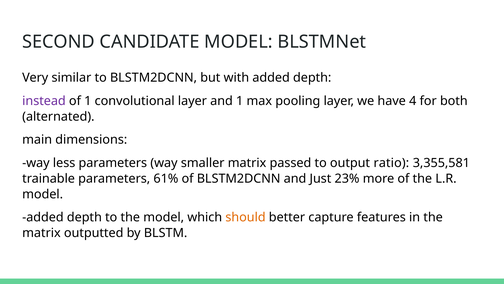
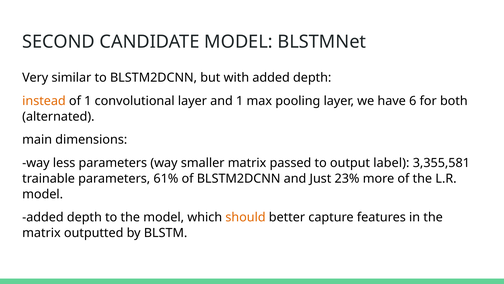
instead colour: purple -> orange
4: 4 -> 6
ratio: ratio -> label
